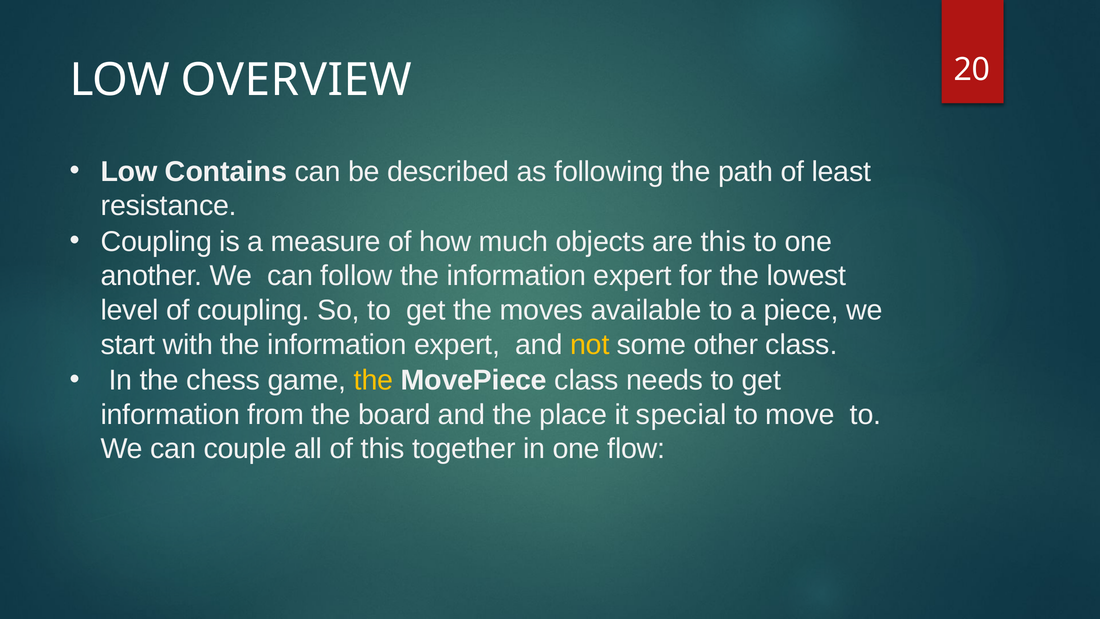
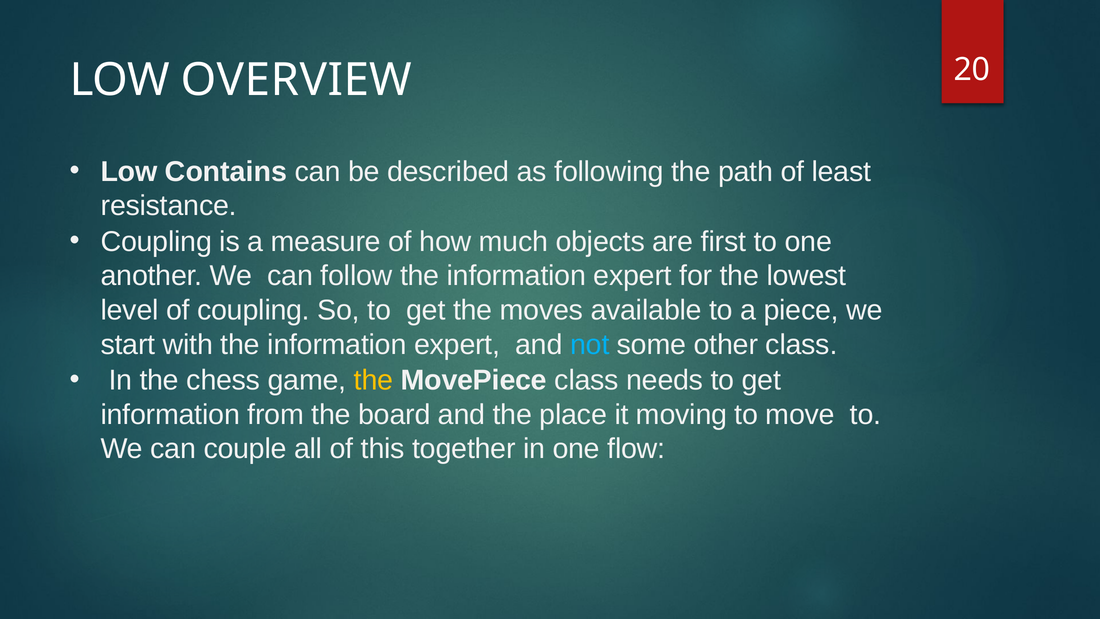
are this: this -> first
not colour: yellow -> light blue
special: special -> moving
